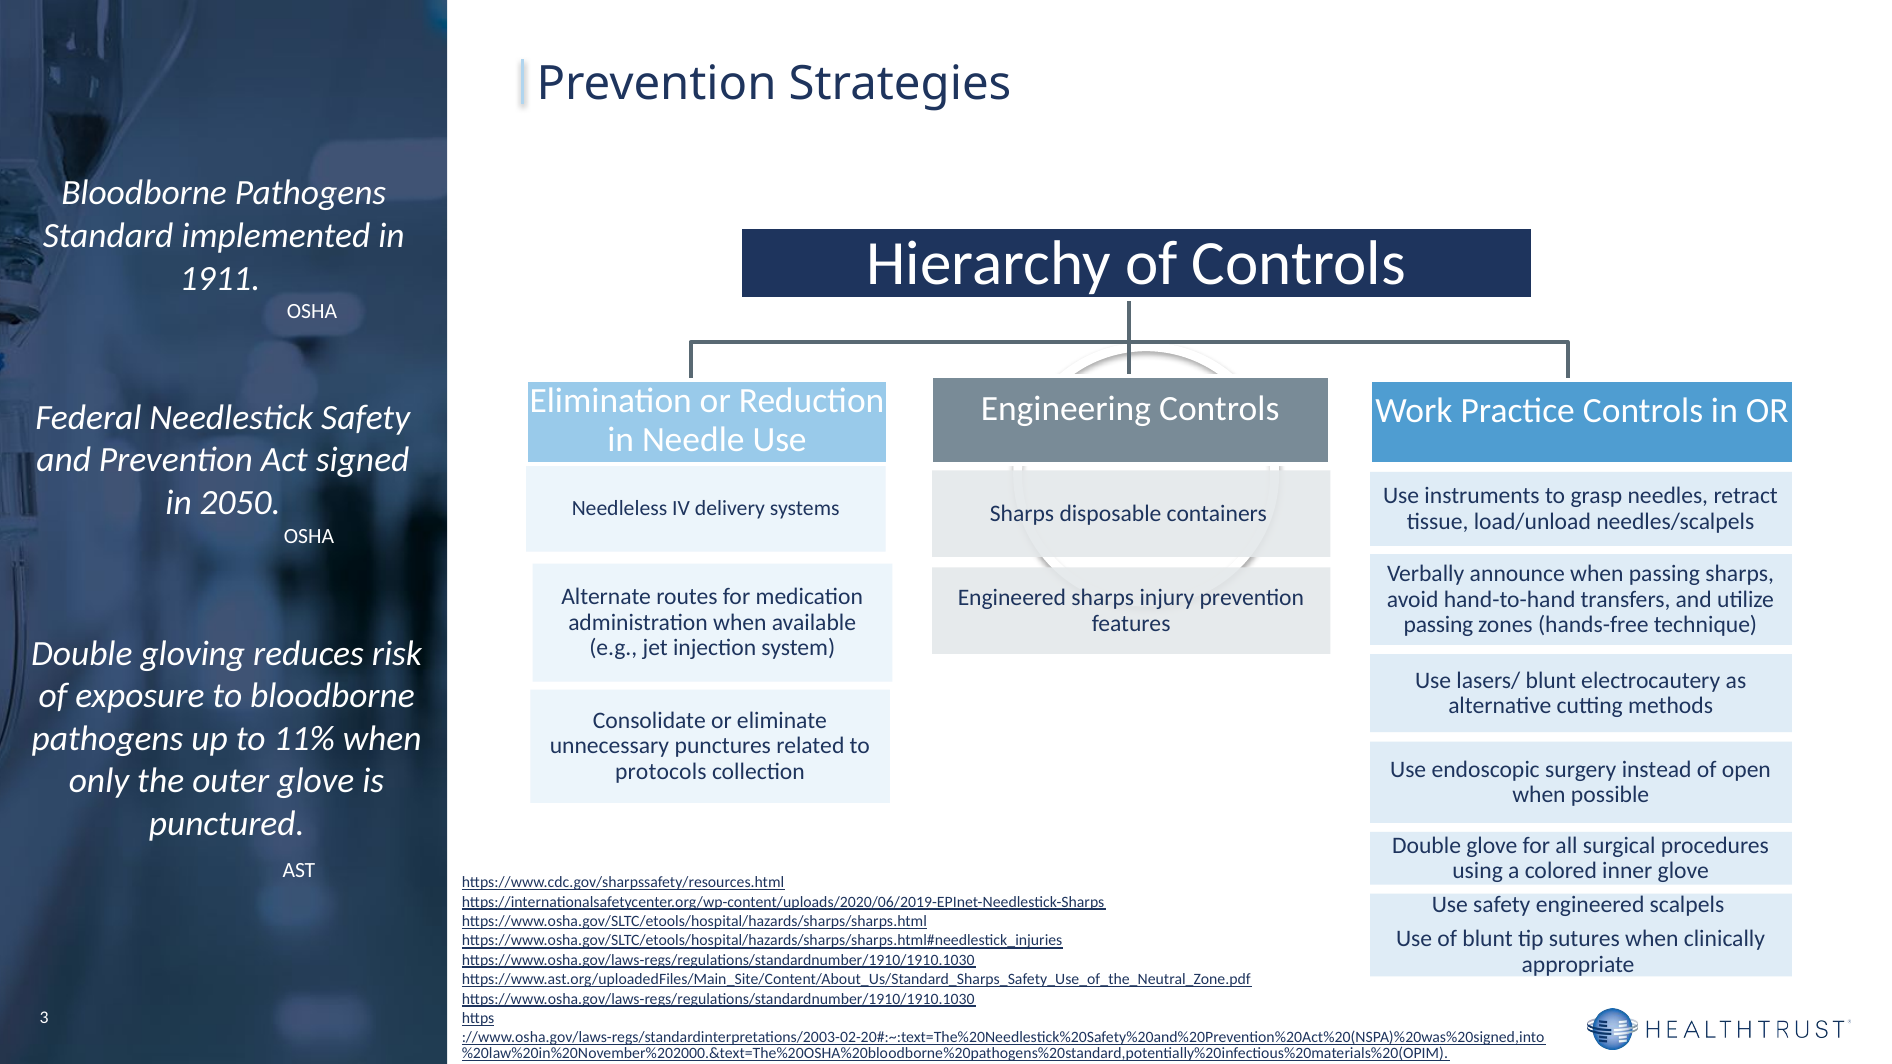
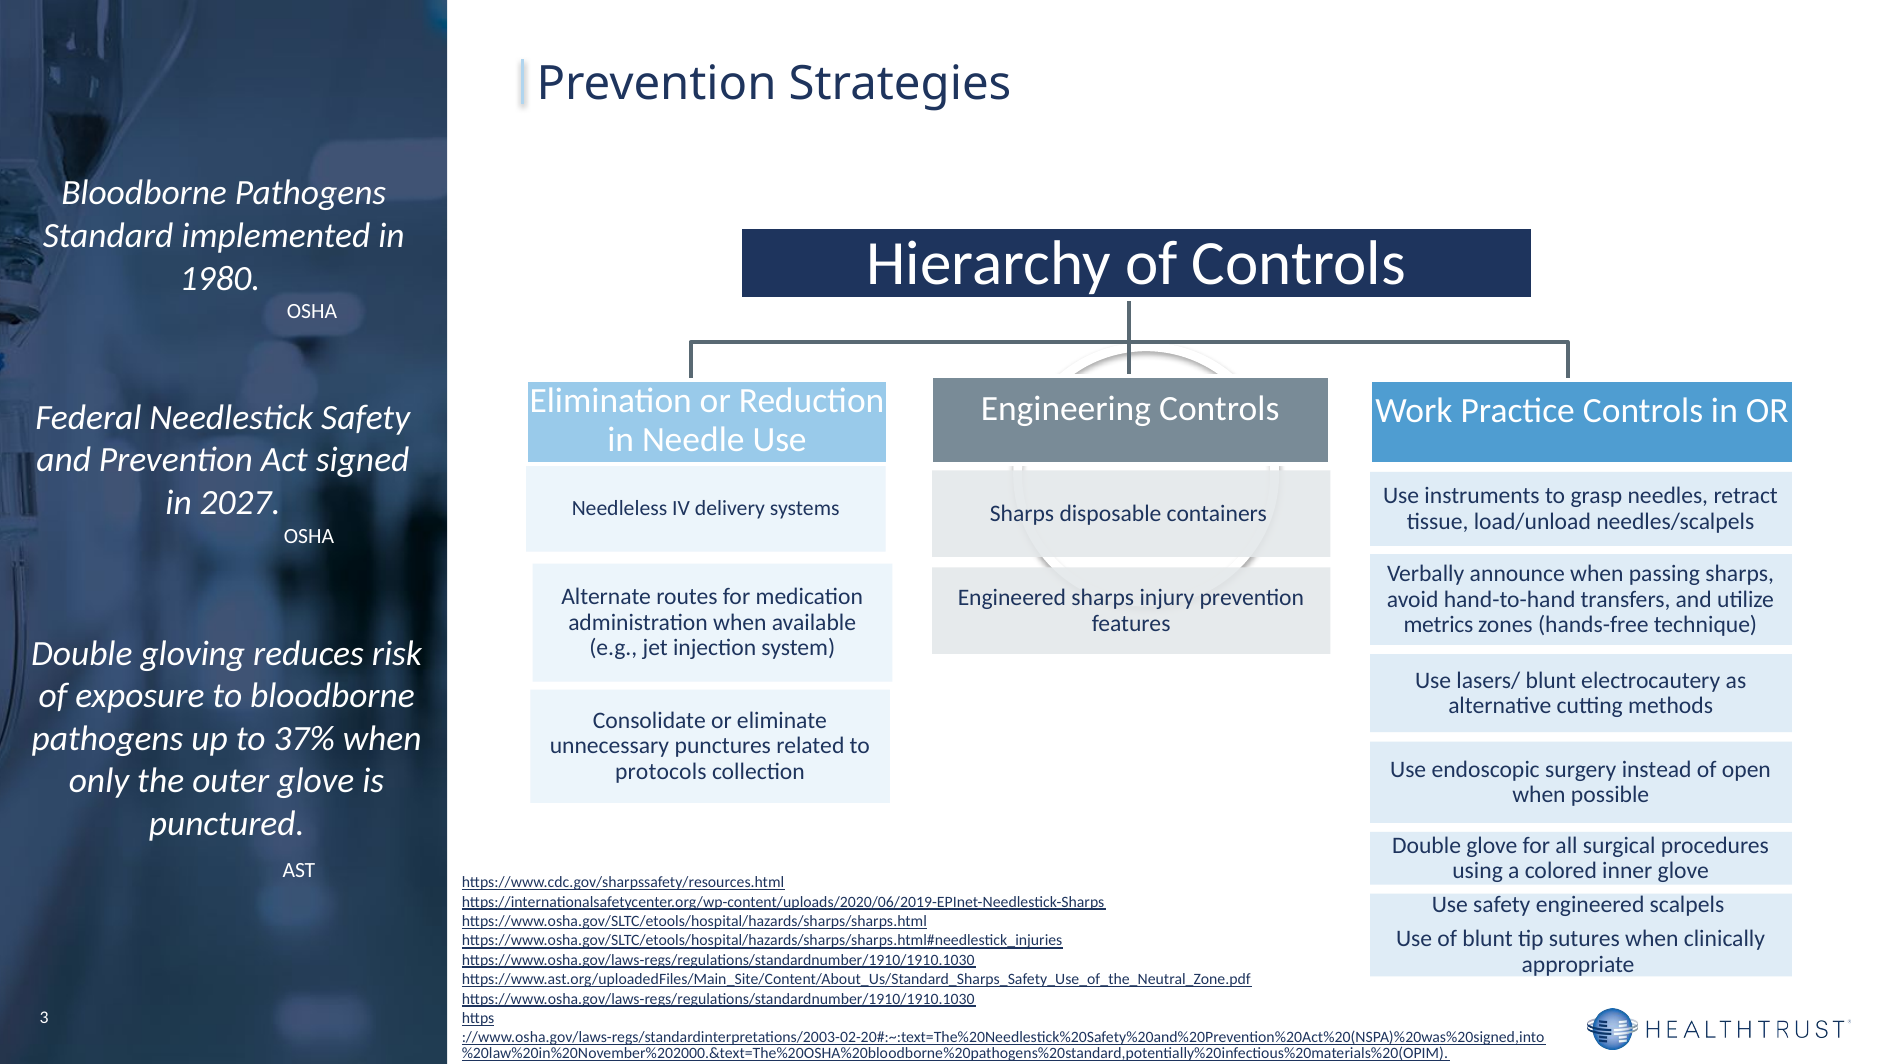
1911: 1911 -> 1980
2050: 2050 -> 2027
passing at (1438, 625): passing -> metrics
11%: 11% -> 37%
